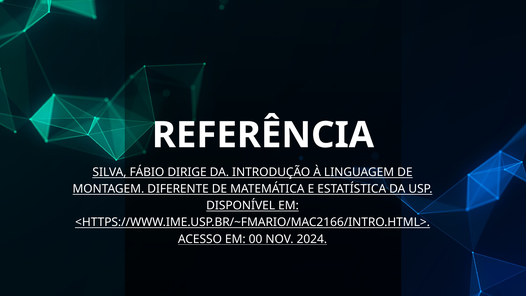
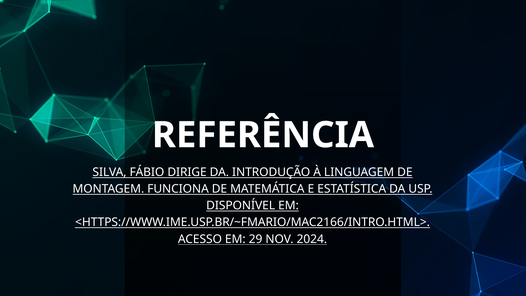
DIFERENTE: DIFERENTE -> FUNCIONA
00: 00 -> 29
